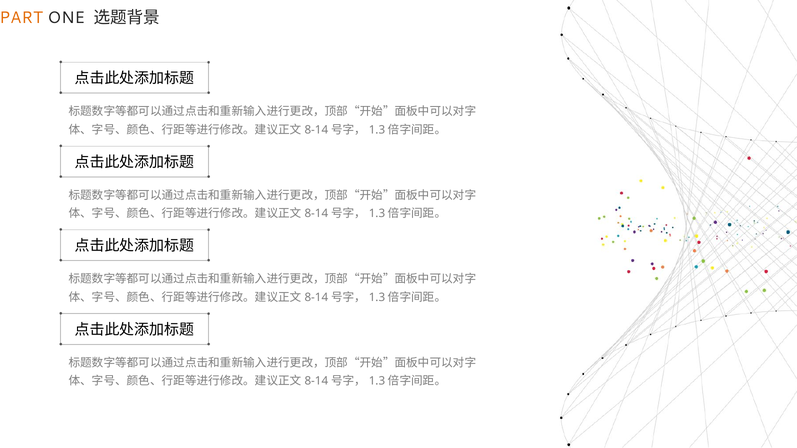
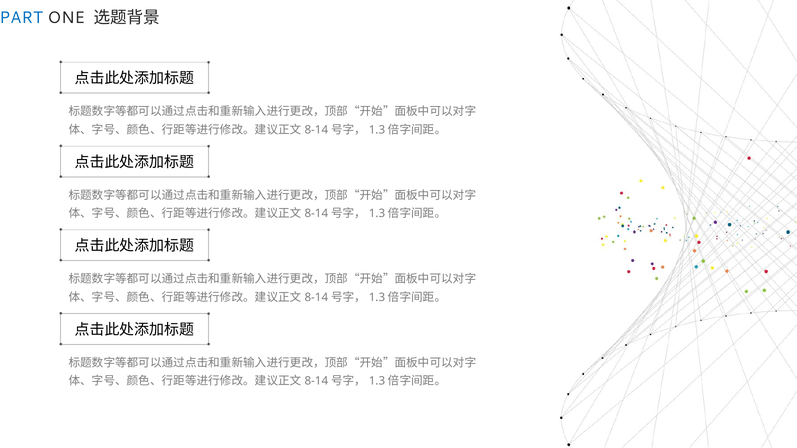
PART colour: orange -> blue
